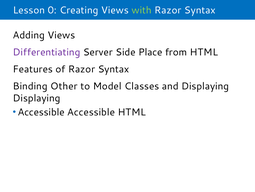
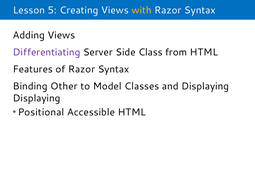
0: 0 -> 5
with colour: light green -> yellow
Place: Place -> Class
Accessible at (41, 112): Accessible -> Positional
